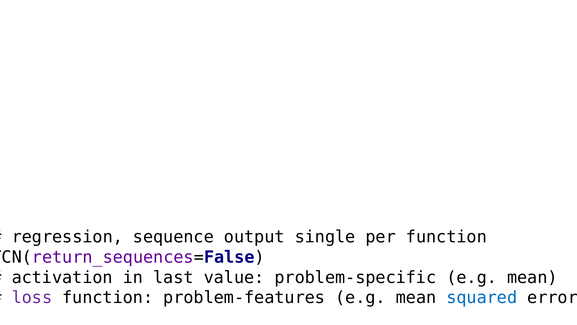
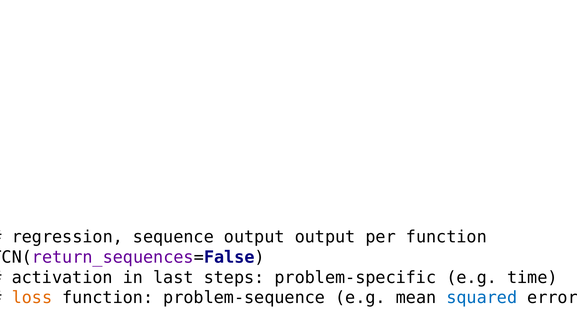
output single: single -> output
value: value -> steps
problem-specific e.g mean: mean -> time
loss colour: purple -> orange
problem-features: problem-features -> problem-sequence
